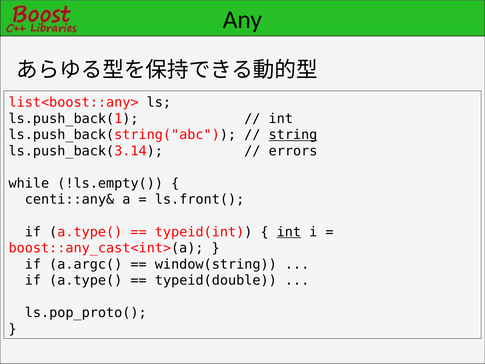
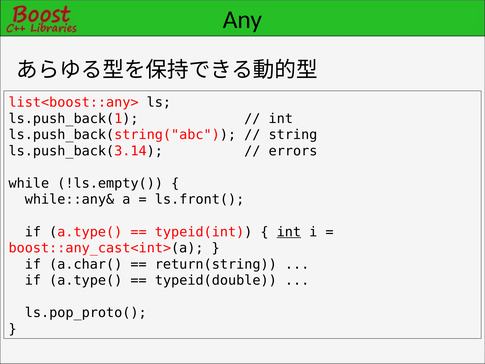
string underline: present -> none
centi::any&: centi::any& -> while::any&
a.argc(: a.argc( -> a.char(
window(string: window(string -> return(string
